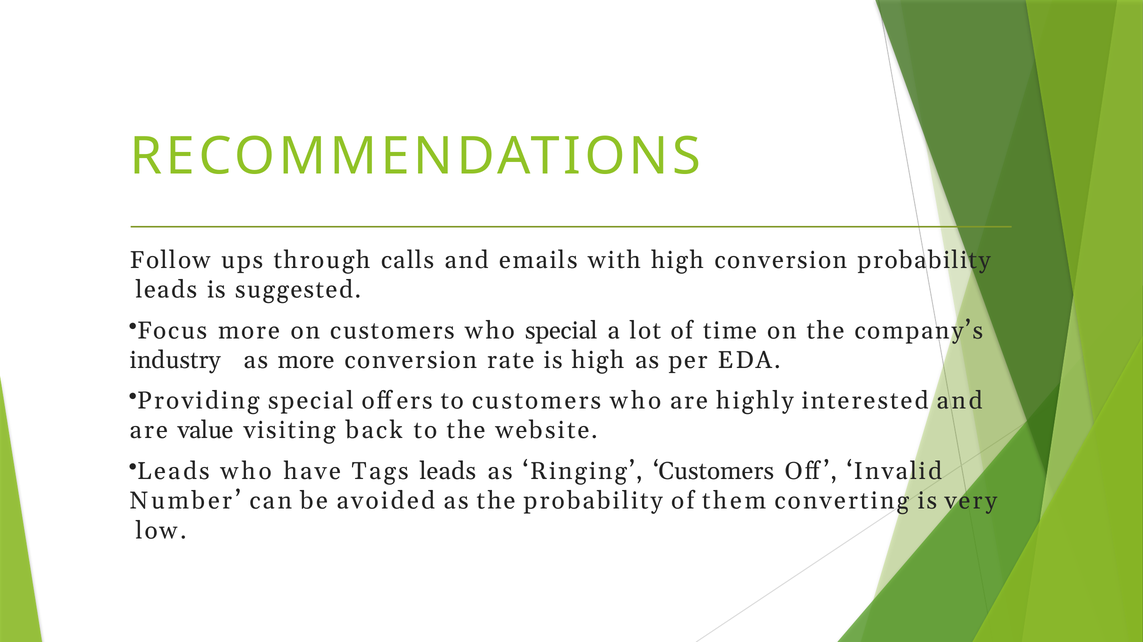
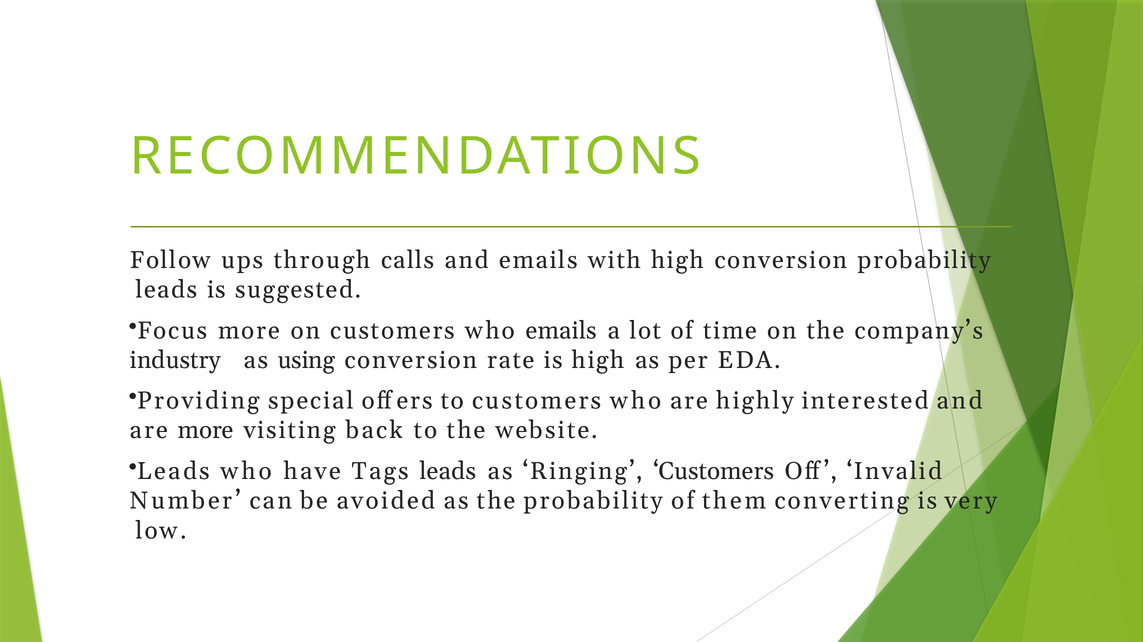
who special: special -> emails
as more: more -> using
are value: value -> more
